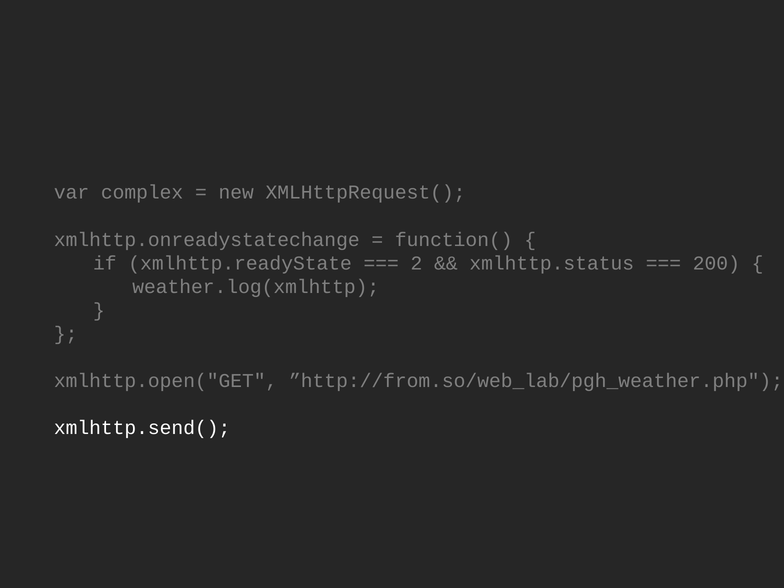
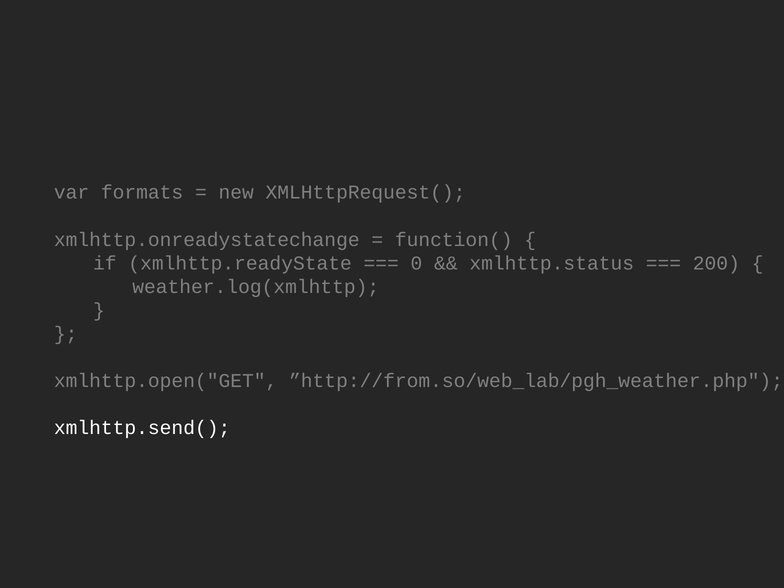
complex: complex -> formats
2: 2 -> 0
